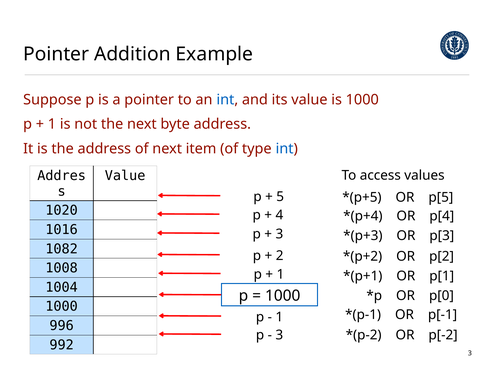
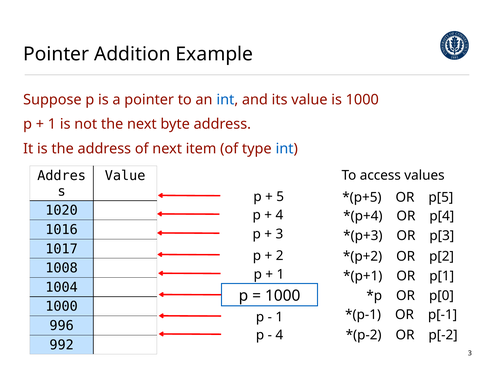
1082: 1082 -> 1017
3 at (279, 335): 3 -> 4
